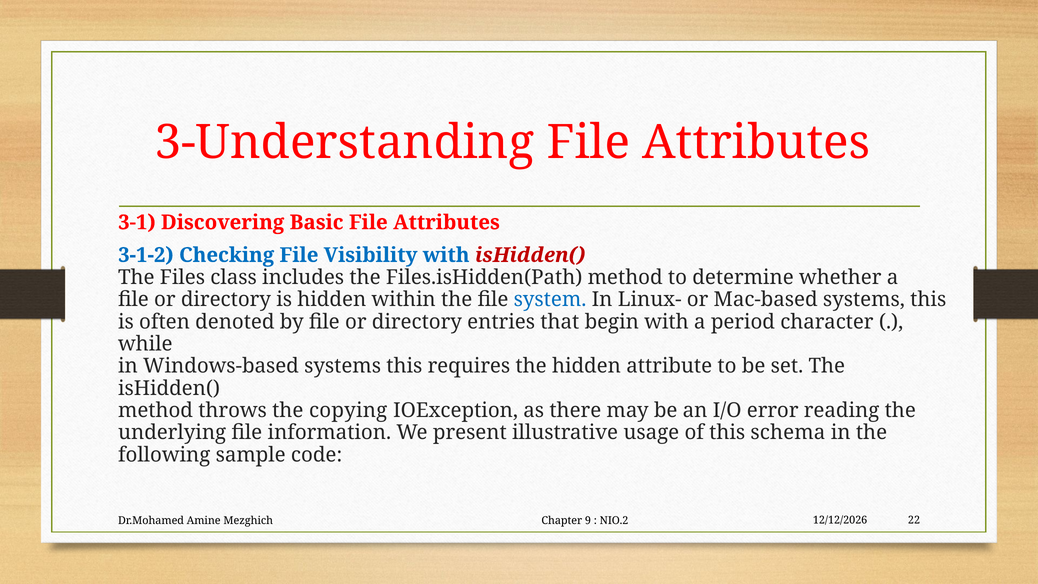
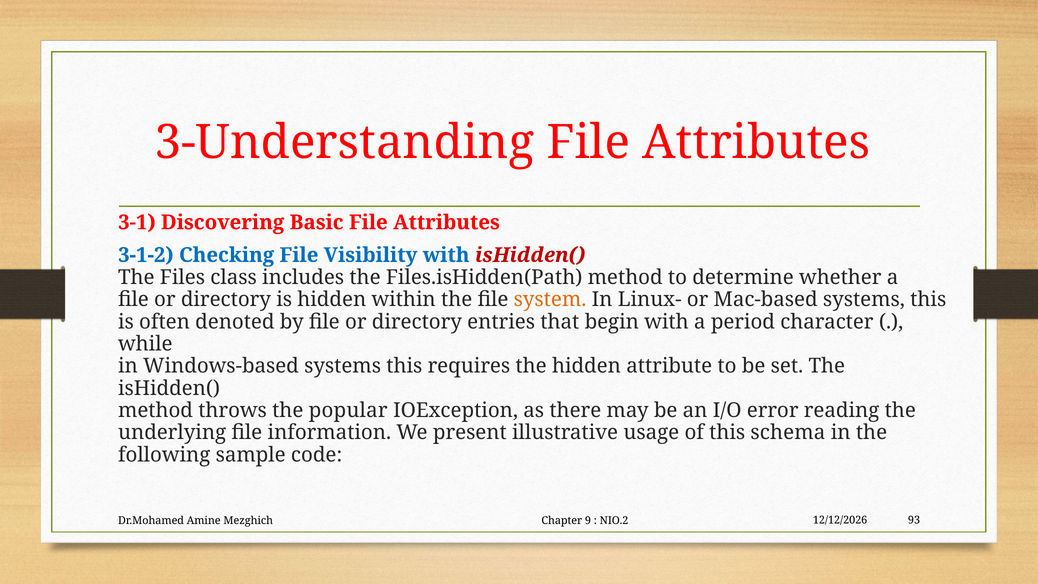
system colour: blue -> orange
copying: copying -> popular
22: 22 -> 93
